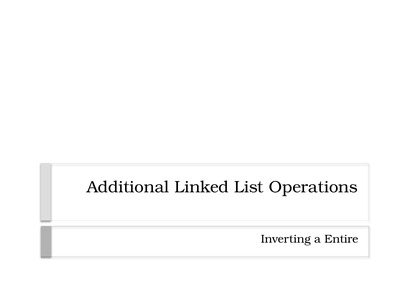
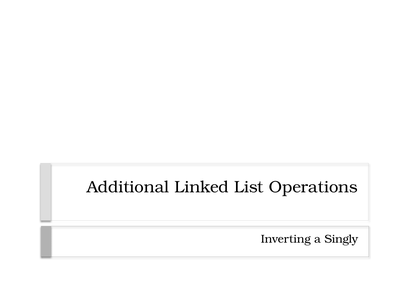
Entire: Entire -> Singly
